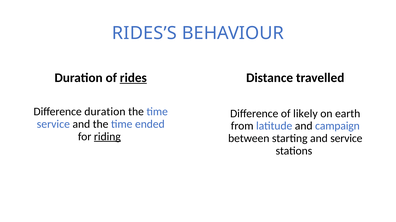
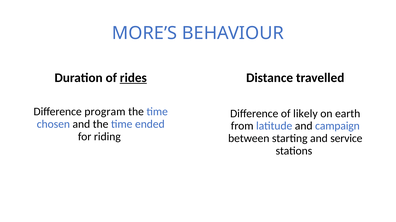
RIDES’S: RIDES’S -> MORE’S
Difference duration: duration -> program
service at (53, 125): service -> chosen
riding underline: present -> none
